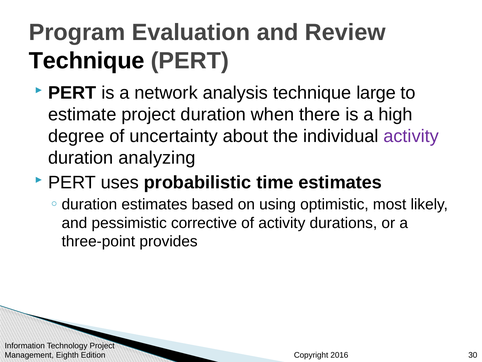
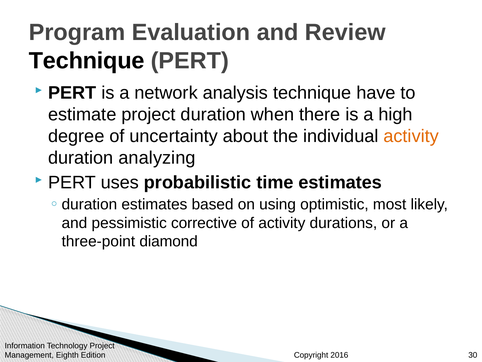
large: large -> have
activity at (411, 136) colour: purple -> orange
provides: provides -> diamond
